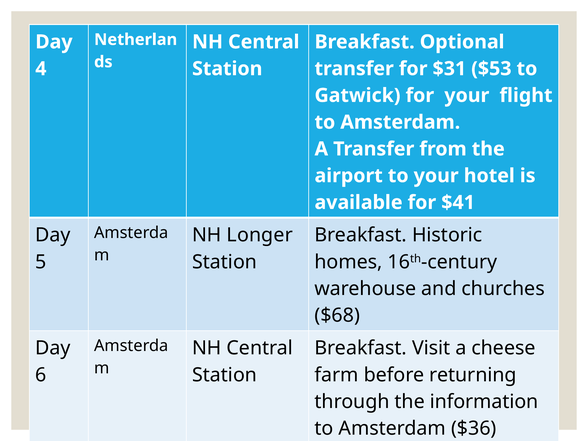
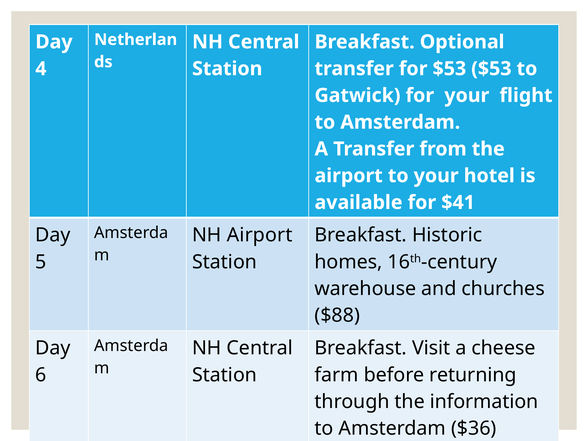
for $31: $31 -> $53
NH Longer: Longer -> Airport
$68: $68 -> $88
